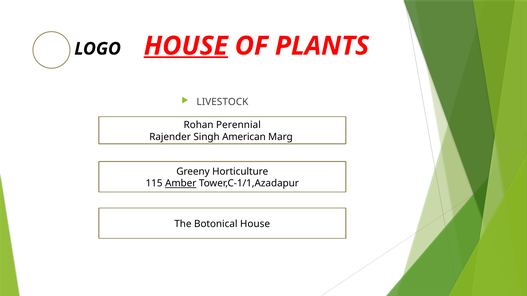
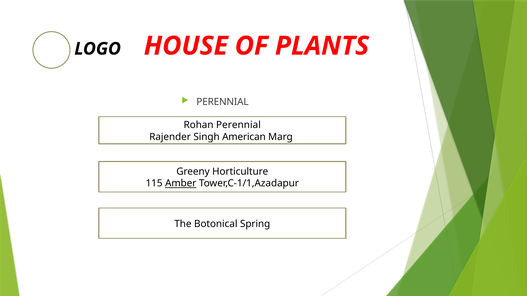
HOUSE at (186, 46) underline: present -> none
LIVESTOCK at (222, 102): LIVESTOCK -> PERENNIAL
Botonical House: House -> Spring
